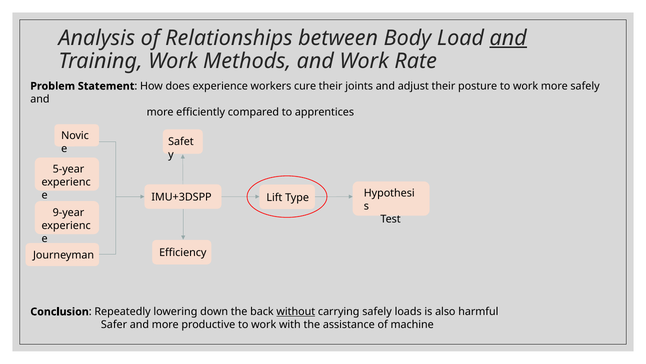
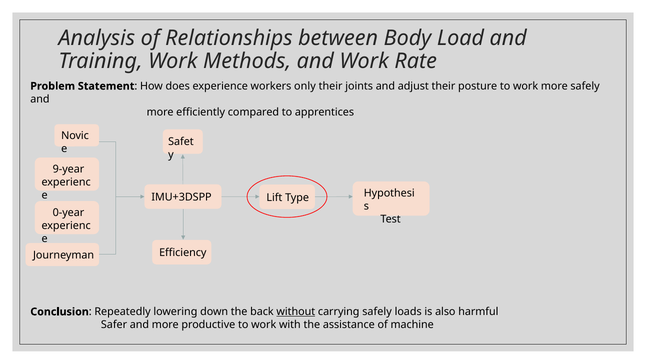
and at (508, 38) underline: present -> none
cure: cure -> only
5-year: 5-year -> 9-year
9-year: 9-year -> 0-year
